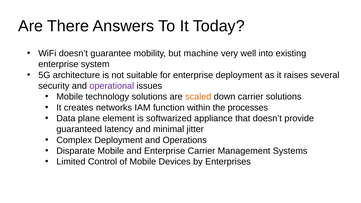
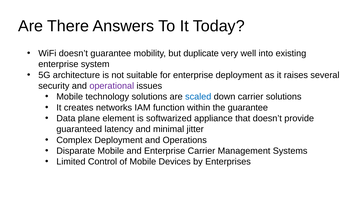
machine: machine -> duplicate
scaled colour: orange -> blue
the processes: processes -> guarantee
